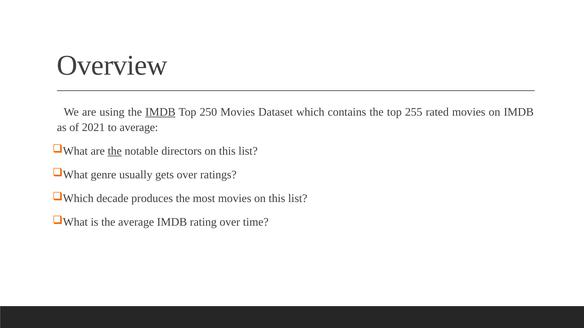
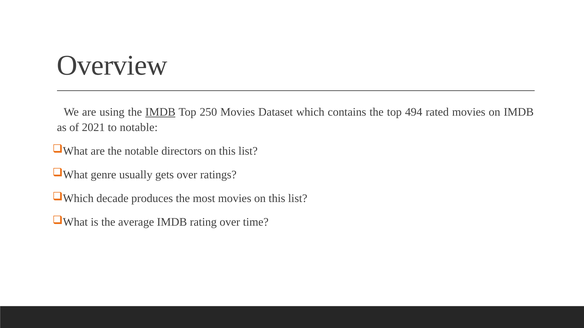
255: 255 -> 494
to average: average -> notable
the at (115, 151) underline: present -> none
